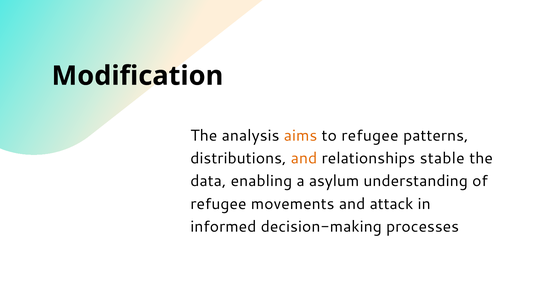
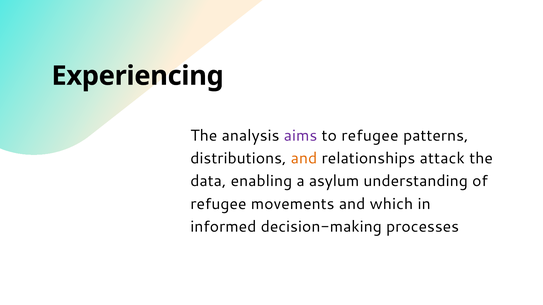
Modification: Modification -> Experiencing
aims colour: orange -> purple
stable: stable -> attack
attack: attack -> which
